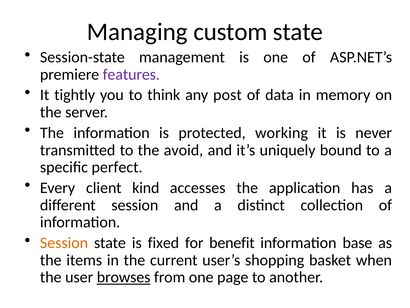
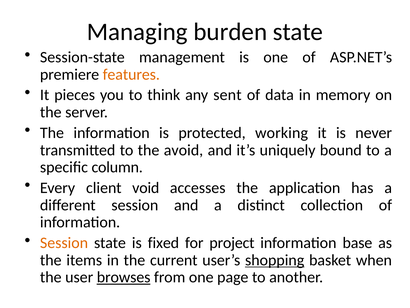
custom: custom -> burden
features colour: purple -> orange
tightly: tightly -> pieces
post: post -> sent
perfect: perfect -> column
kind: kind -> void
benefit: benefit -> project
shopping underline: none -> present
